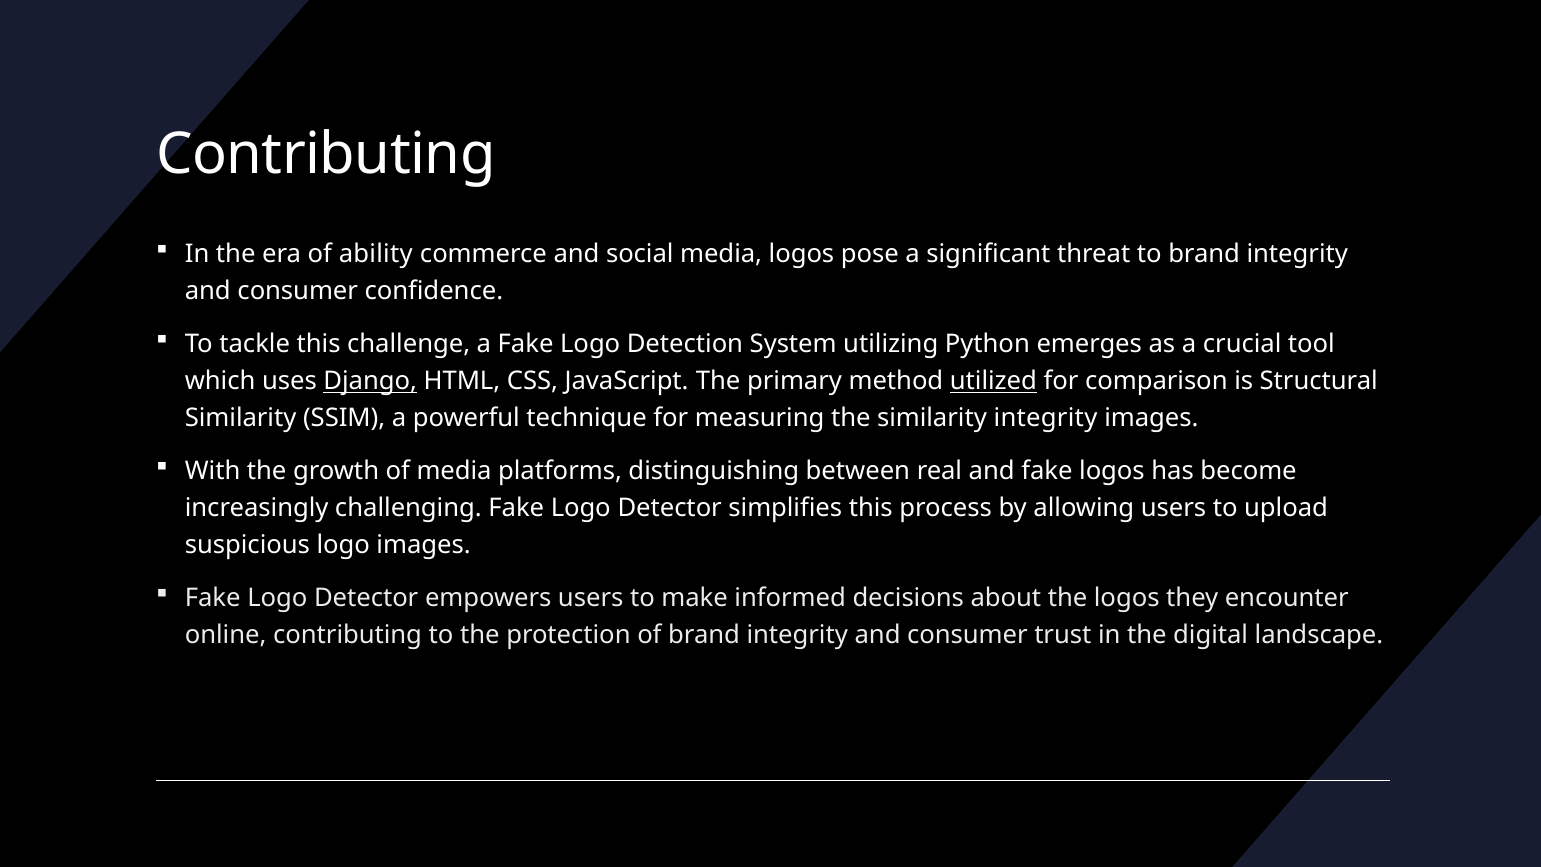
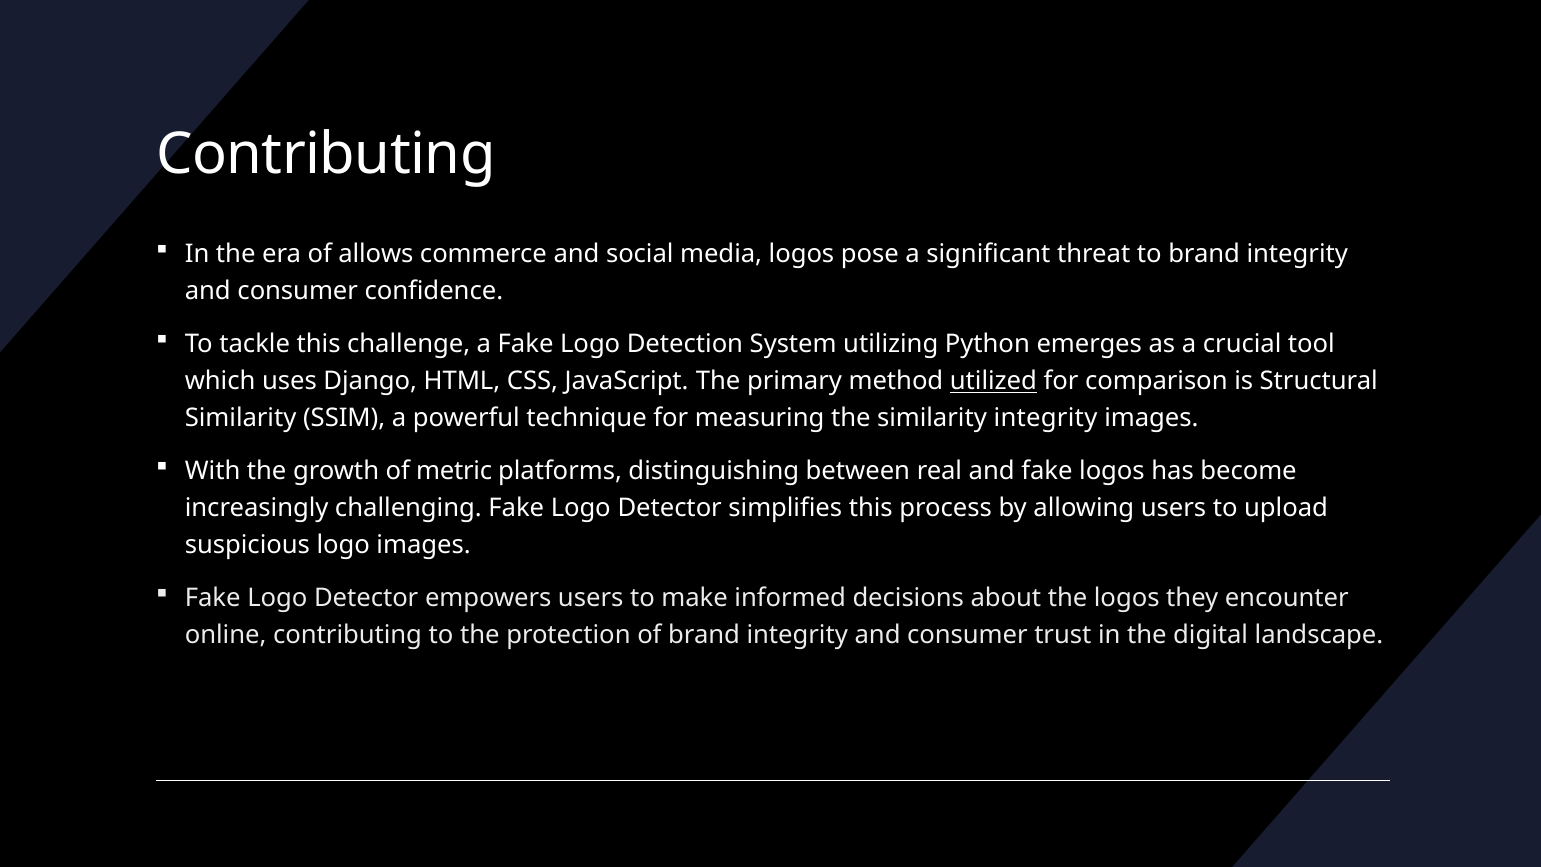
ability: ability -> allows
Django underline: present -> none
of media: media -> metric
